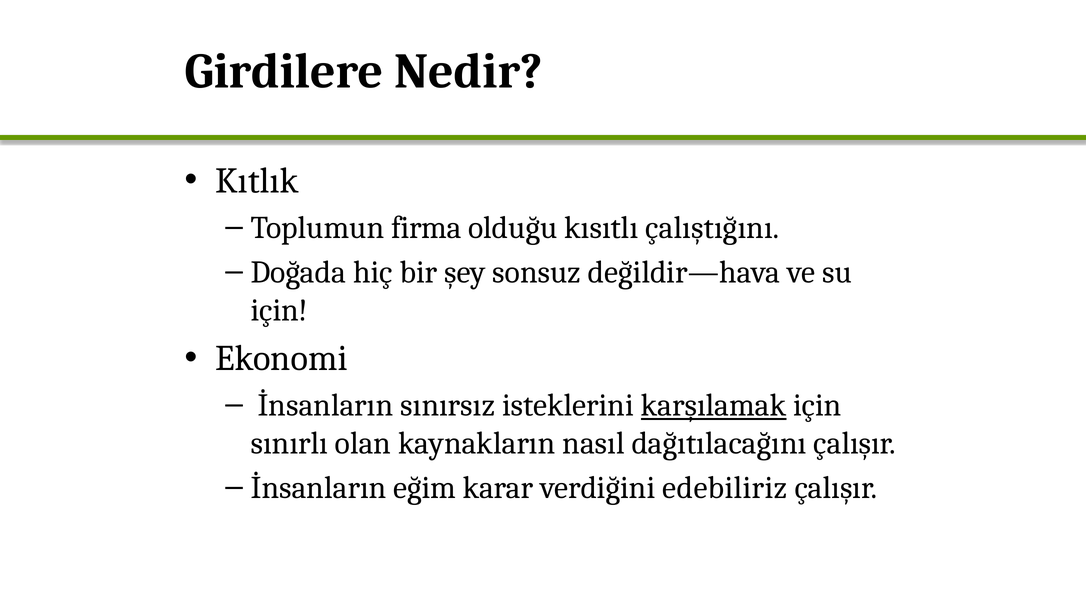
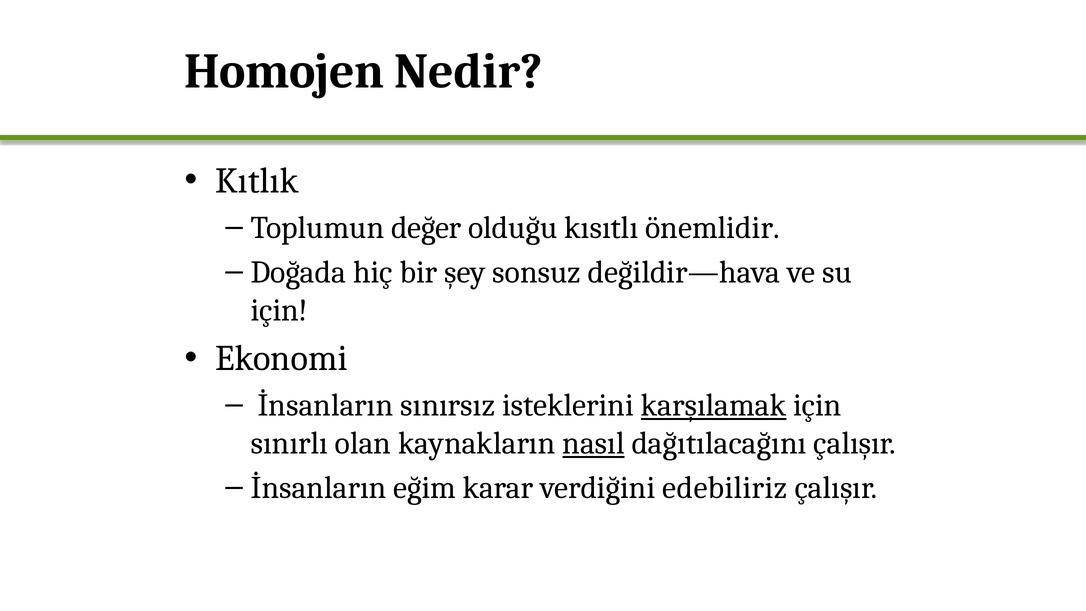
Girdilere: Girdilere -> Homojen
firma: firma -> değer
çalıştığını: çalıştığını -> önemlidir
nasıl underline: none -> present
